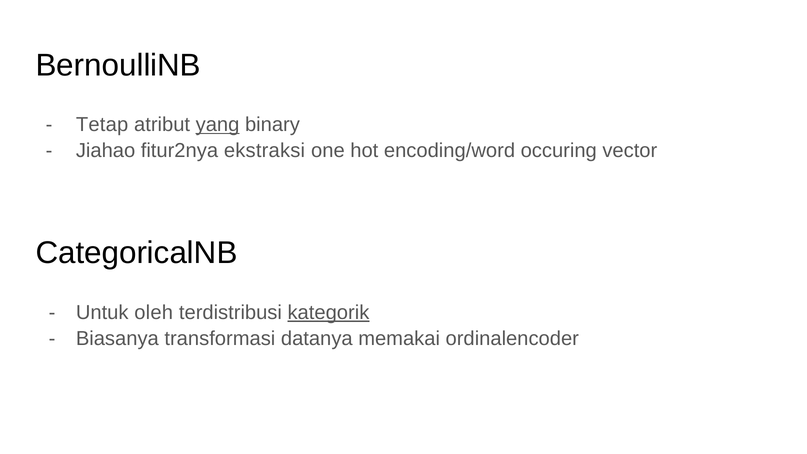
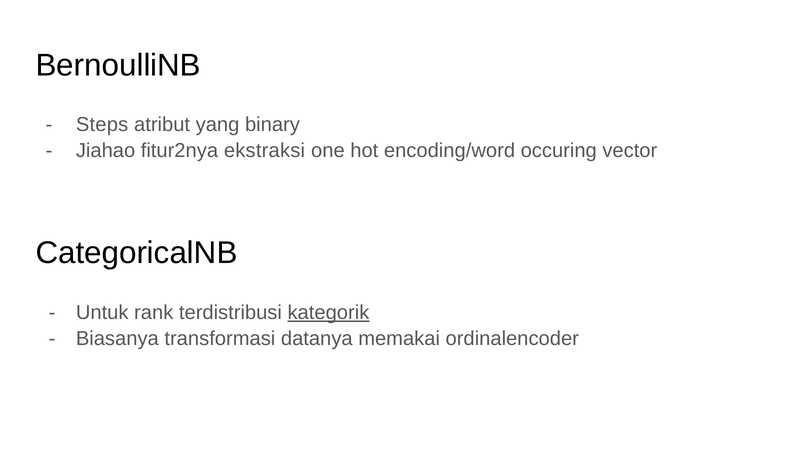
Tetap: Tetap -> Steps
yang underline: present -> none
oleh: oleh -> rank
